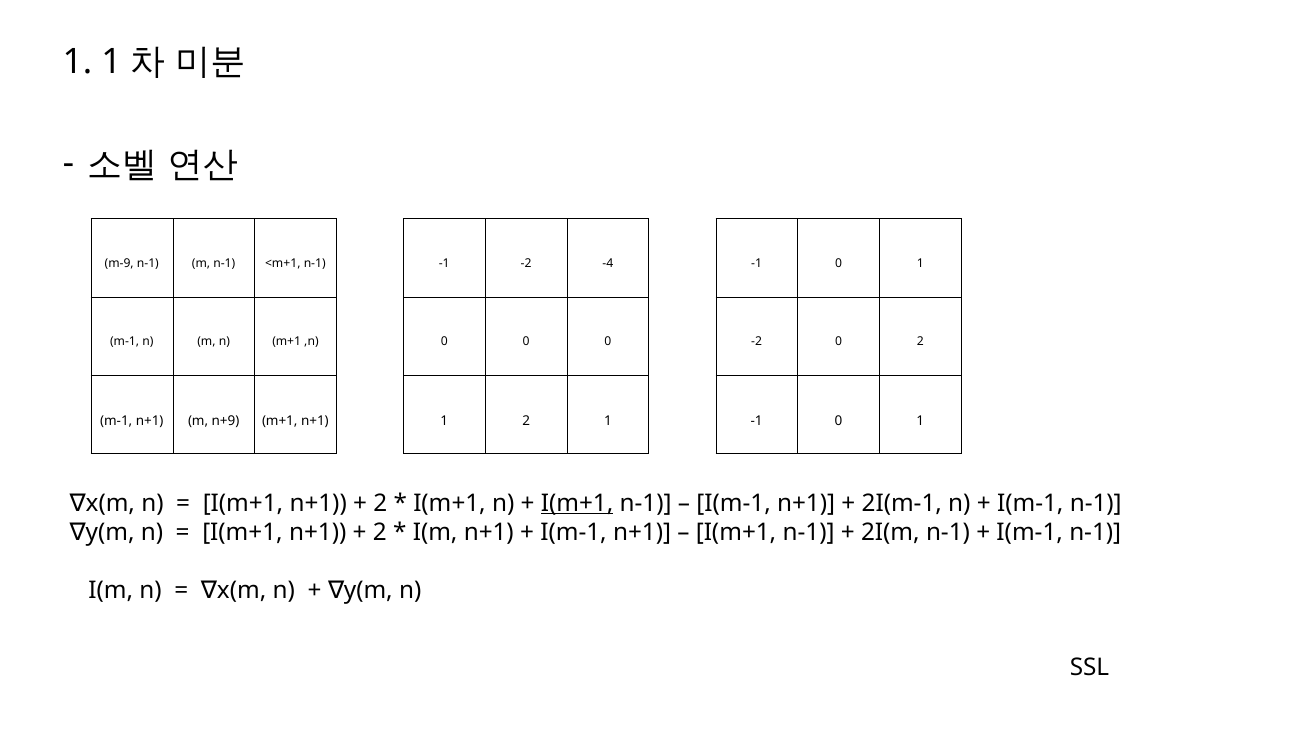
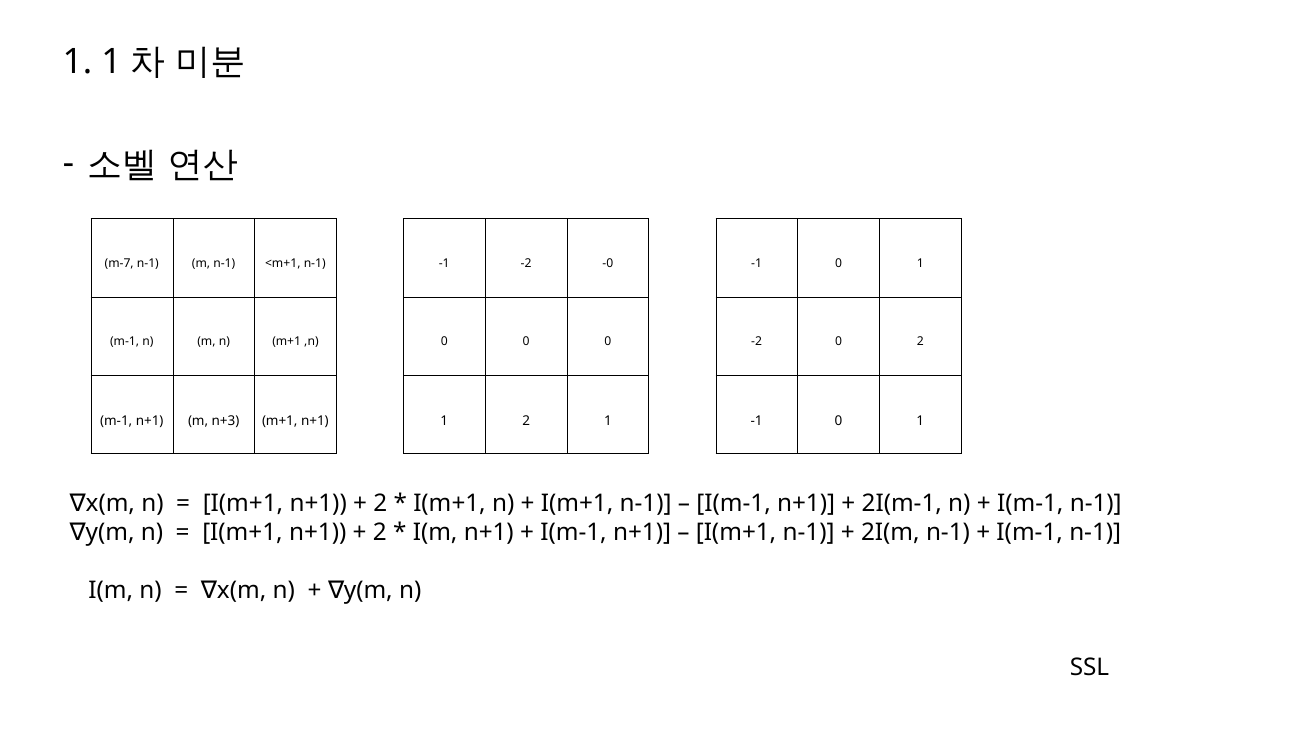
m-9: m-9 -> m-7
-4: -4 -> -0
n+9: n+9 -> n+3
I(m+1 at (577, 503) underline: present -> none
